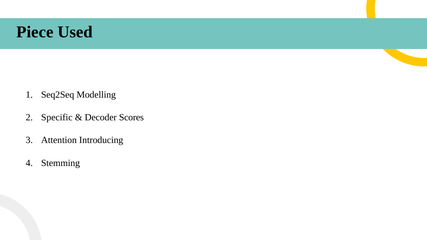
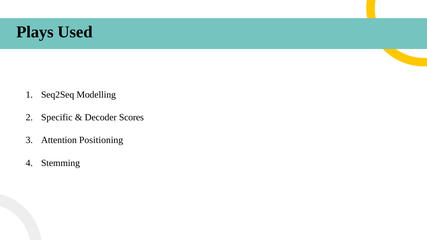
Piece: Piece -> Plays
Introducing: Introducing -> Positioning
